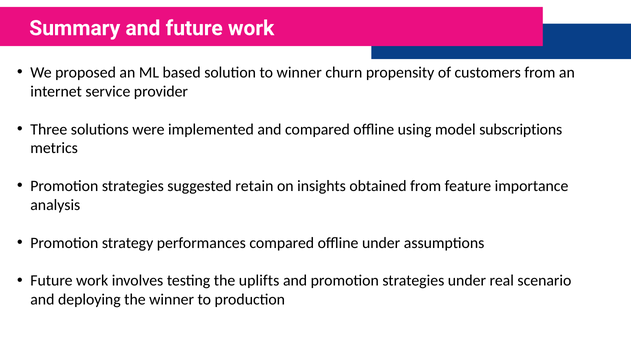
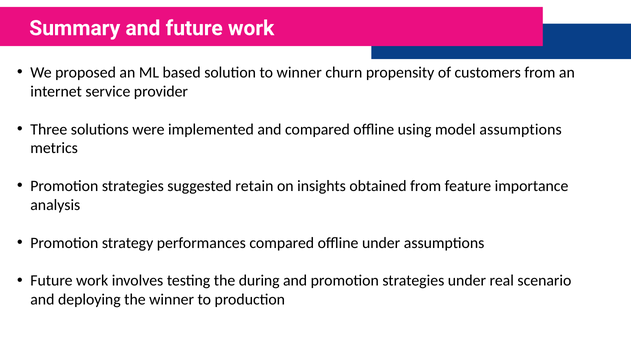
model subscriptions: subscriptions -> assumptions
uplifts: uplifts -> during
